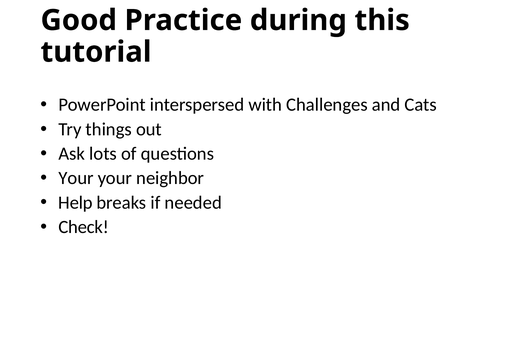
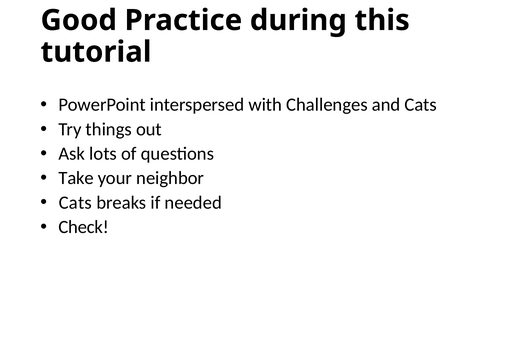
Your at (76, 178): Your -> Take
Help at (75, 203): Help -> Cats
